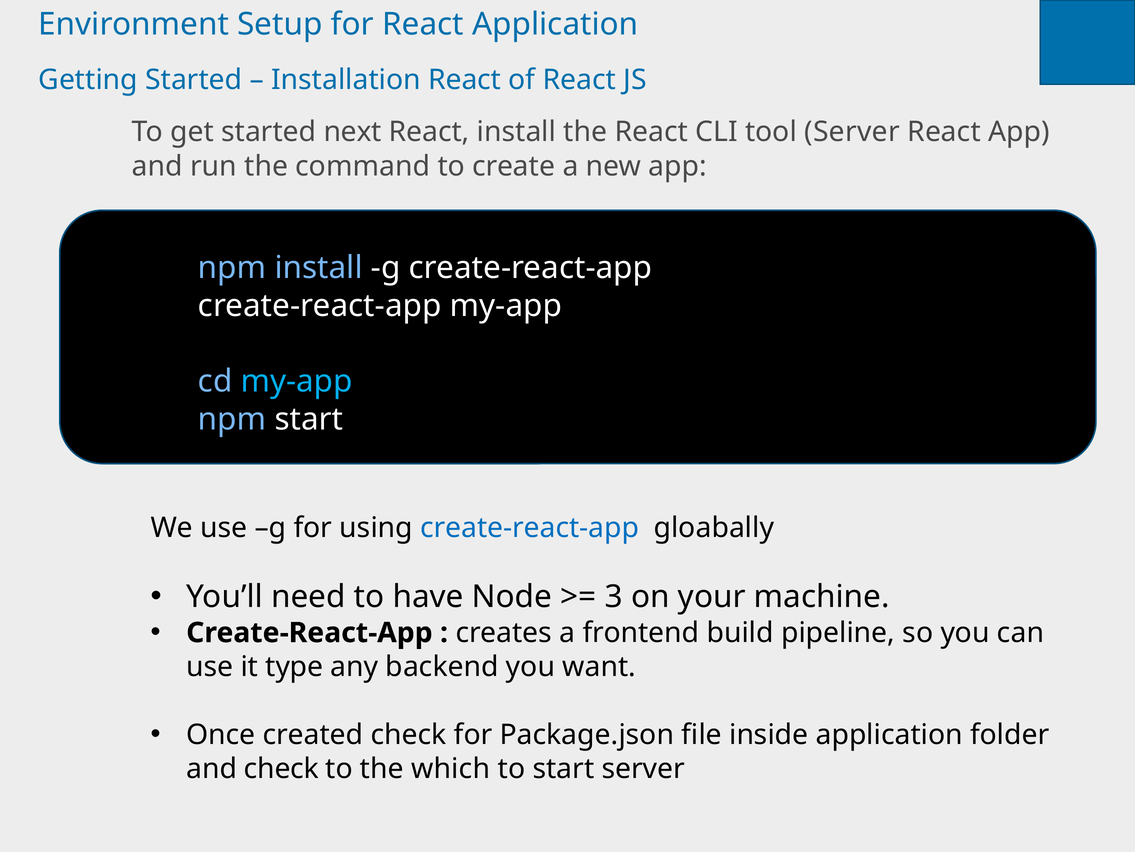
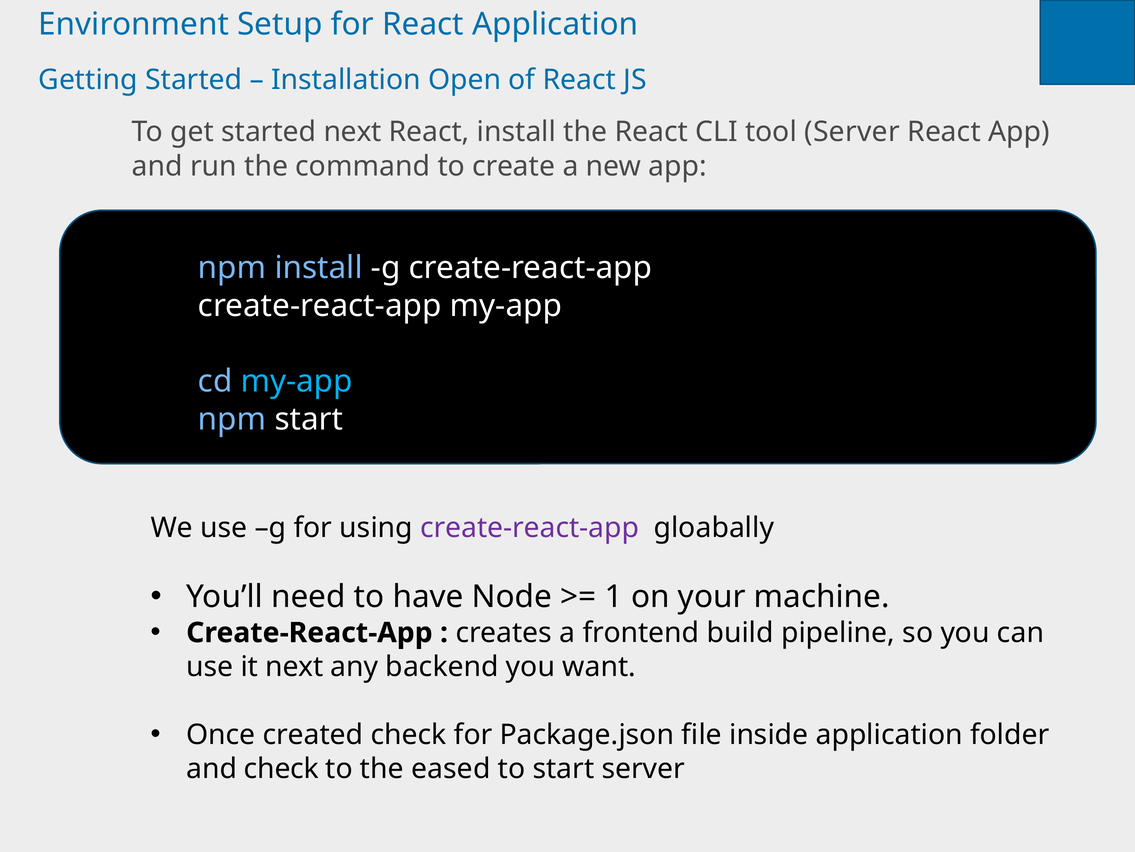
Installation React: React -> Open
create-react-app at (530, 527) colour: blue -> purple
3: 3 -> 1
it type: type -> next
which: which -> eased
